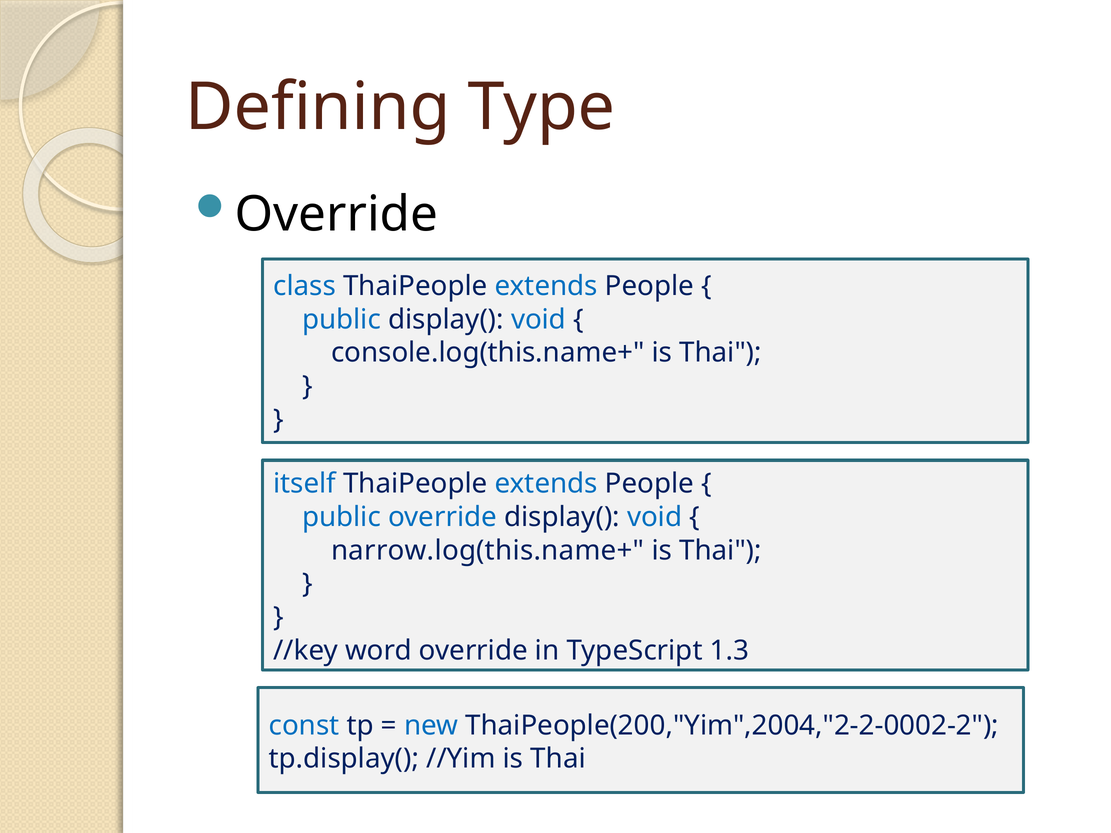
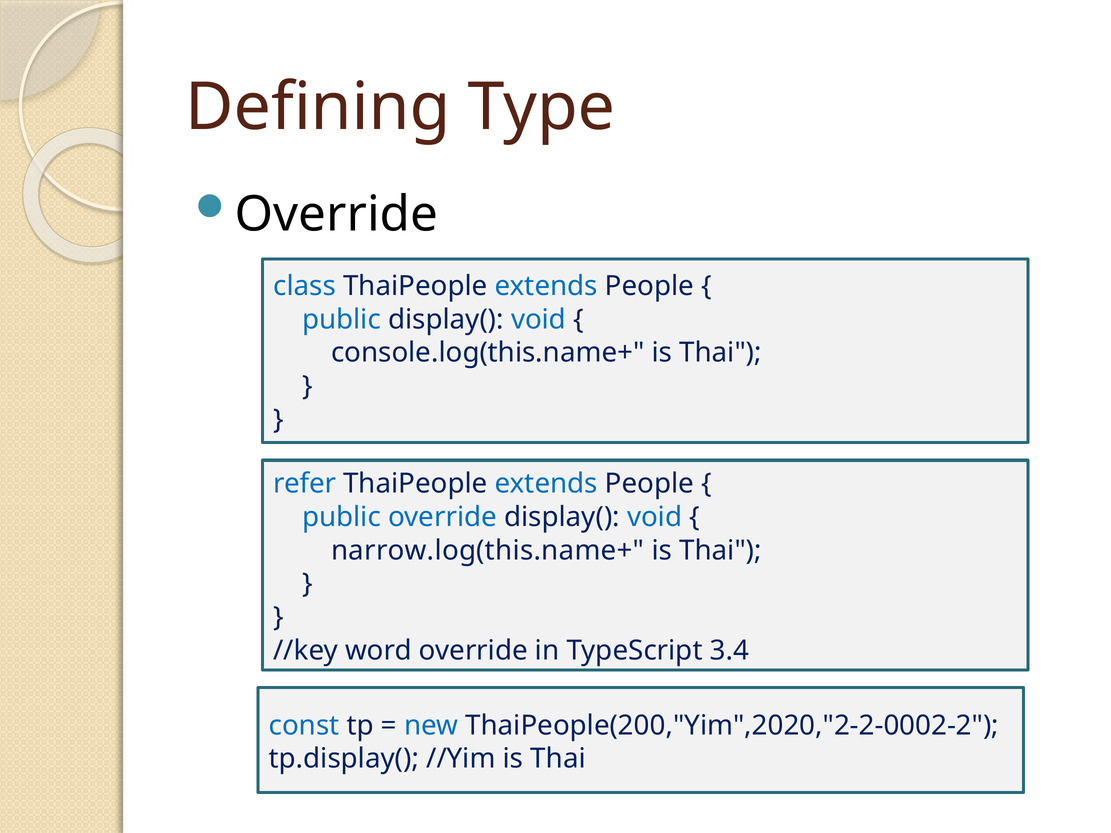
itself: itself -> refer
1.3: 1.3 -> 3.4
ThaiPeople(200,"Yim",2004,"2-2-0002-2: ThaiPeople(200,"Yim",2004,"2-2-0002-2 -> ThaiPeople(200,"Yim",2020,"2-2-0002-2
